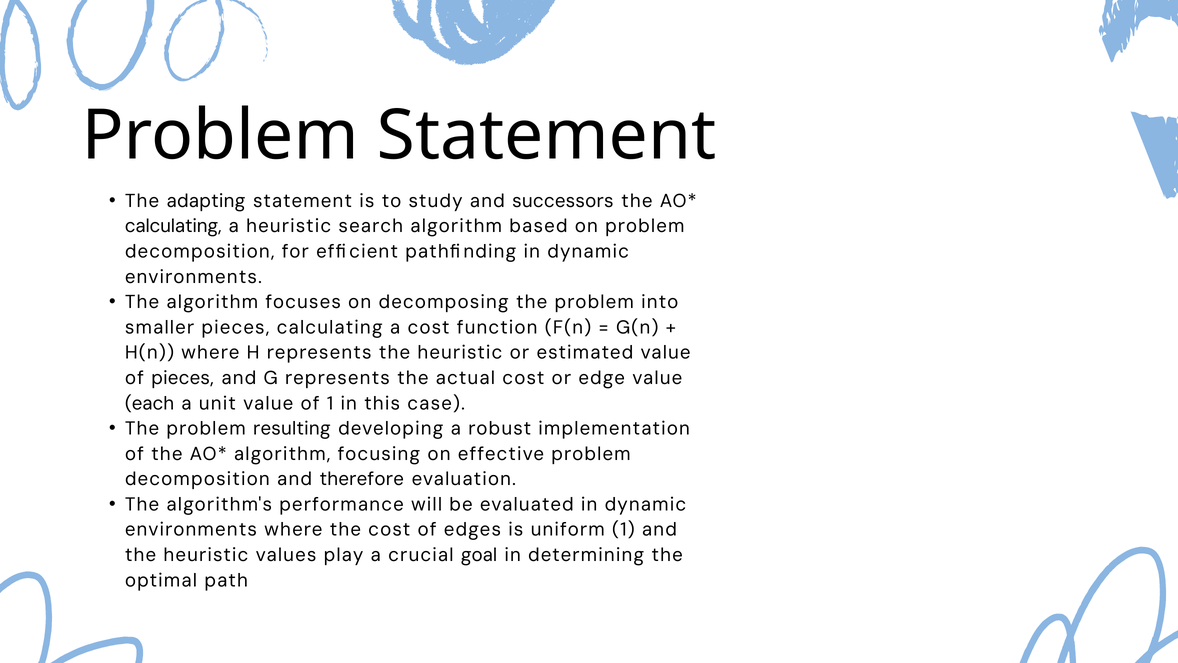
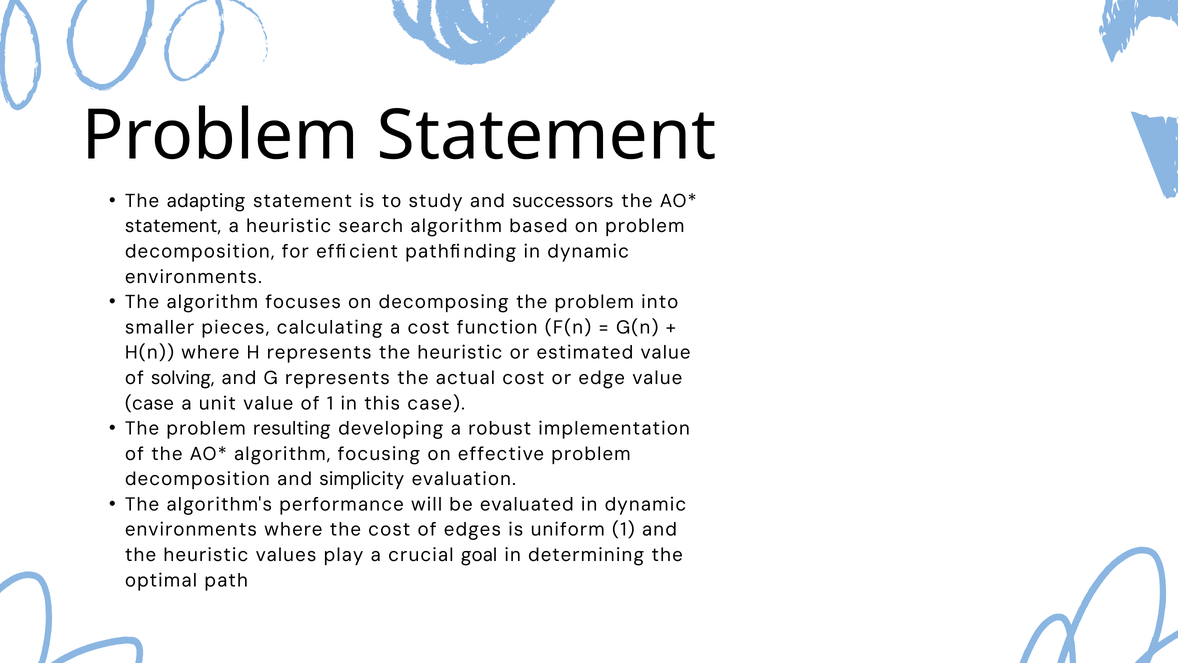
calculating at (173, 226): calculating -> statement
of pieces: pieces -> solving
each at (150, 403): each -> case
therefore: therefore -> simplicity
